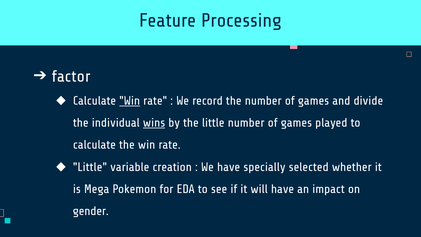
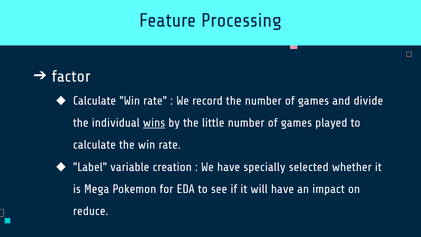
Win at (130, 101) underline: present -> none
Little at (90, 167): Little -> Label
gender: gender -> reduce
